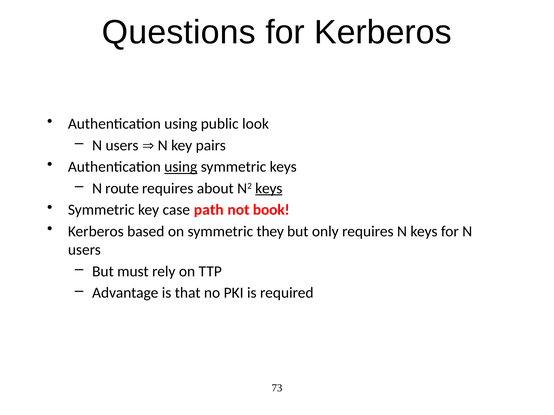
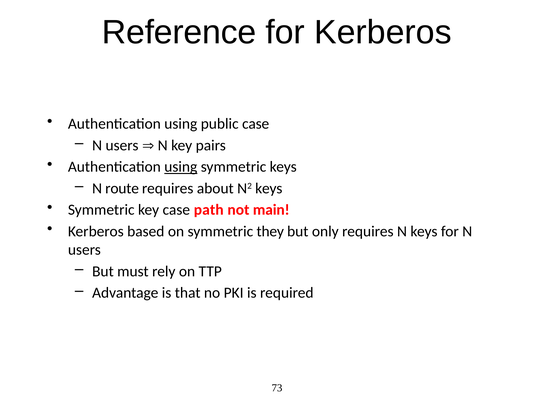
Questions: Questions -> Reference
public look: look -> case
keys at (269, 189) underline: present -> none
book: book -> main
